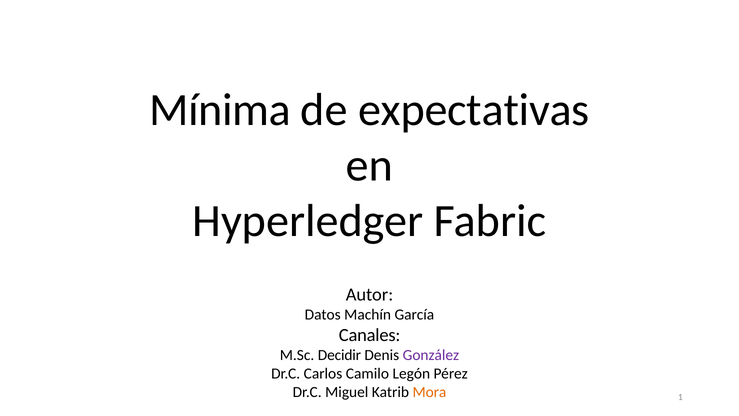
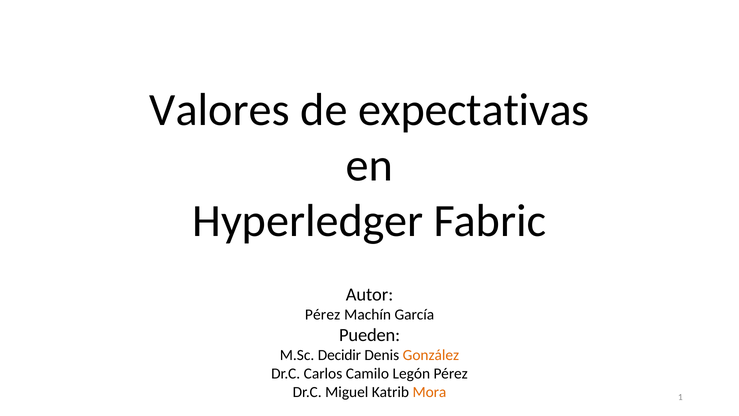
Mínima: Mínima -> Valores
Datos at (323, 314): Datos -> Pérez
Canales: Canales -> Pueden
González colour: purple -> orange
